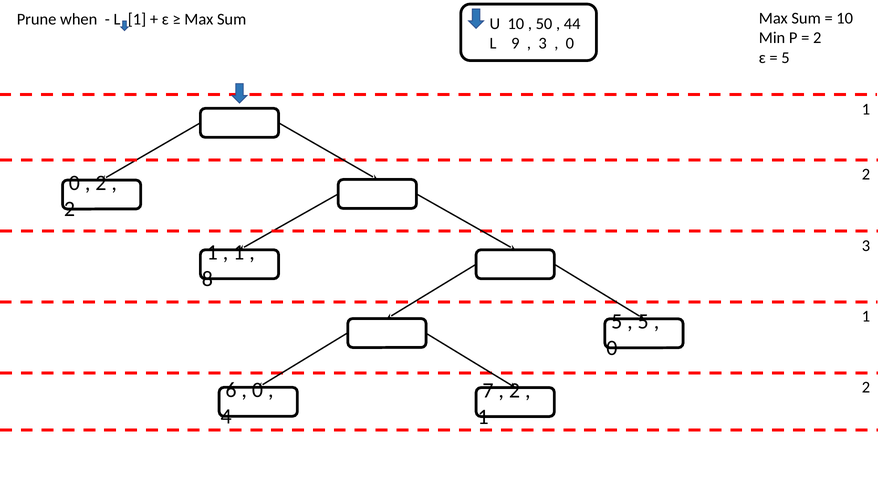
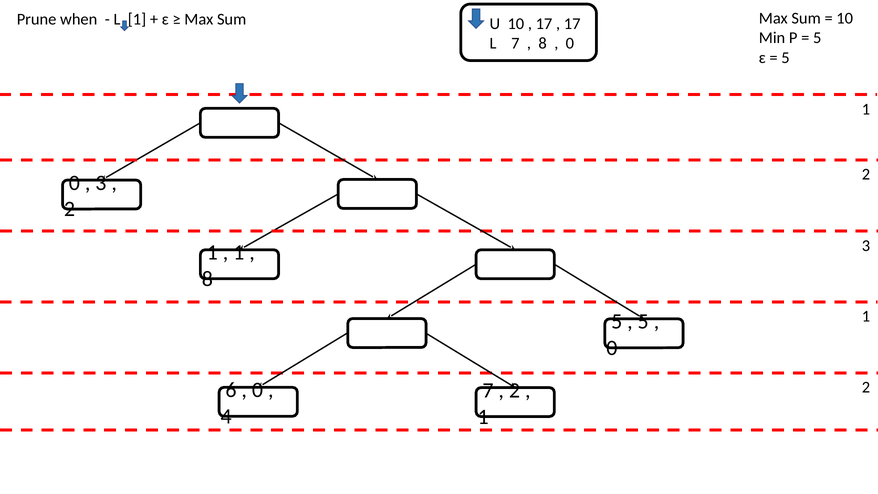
50 at (544, 24): 50 -> 17
44 at (572, 24): 44 -> 17
2 at (817, 38): 2 -> 5
L 9: 9 -> 7
3 at (543, 43): 3 -> 8
2 at (101, 183): 2 -> 3
